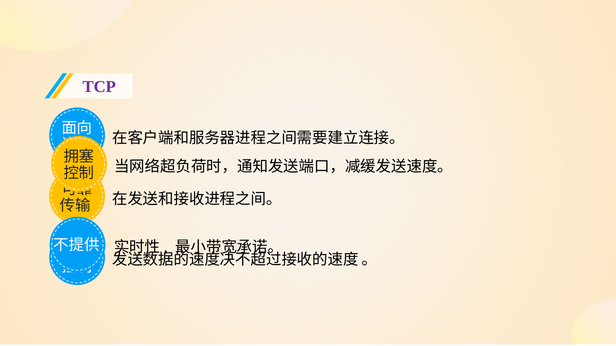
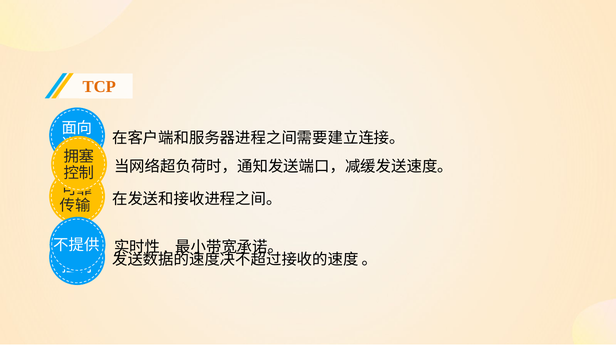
TCP colour: purple -> orange
